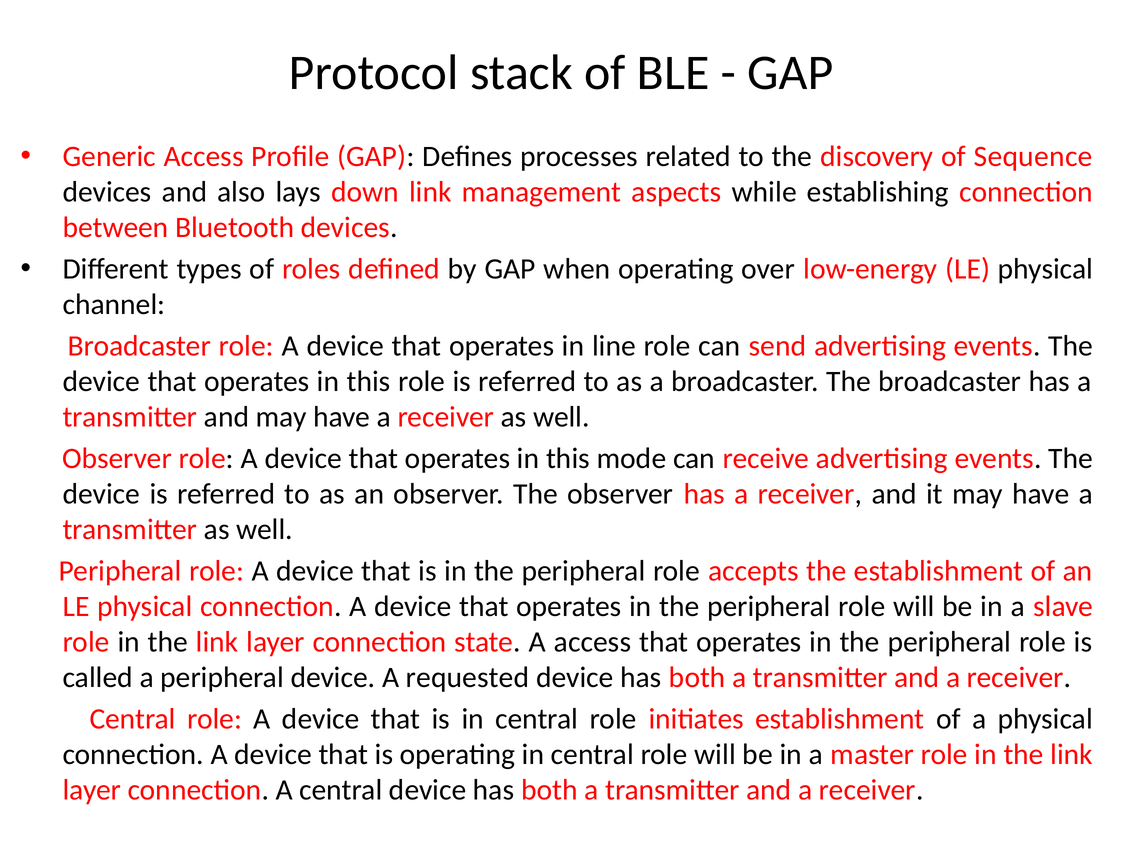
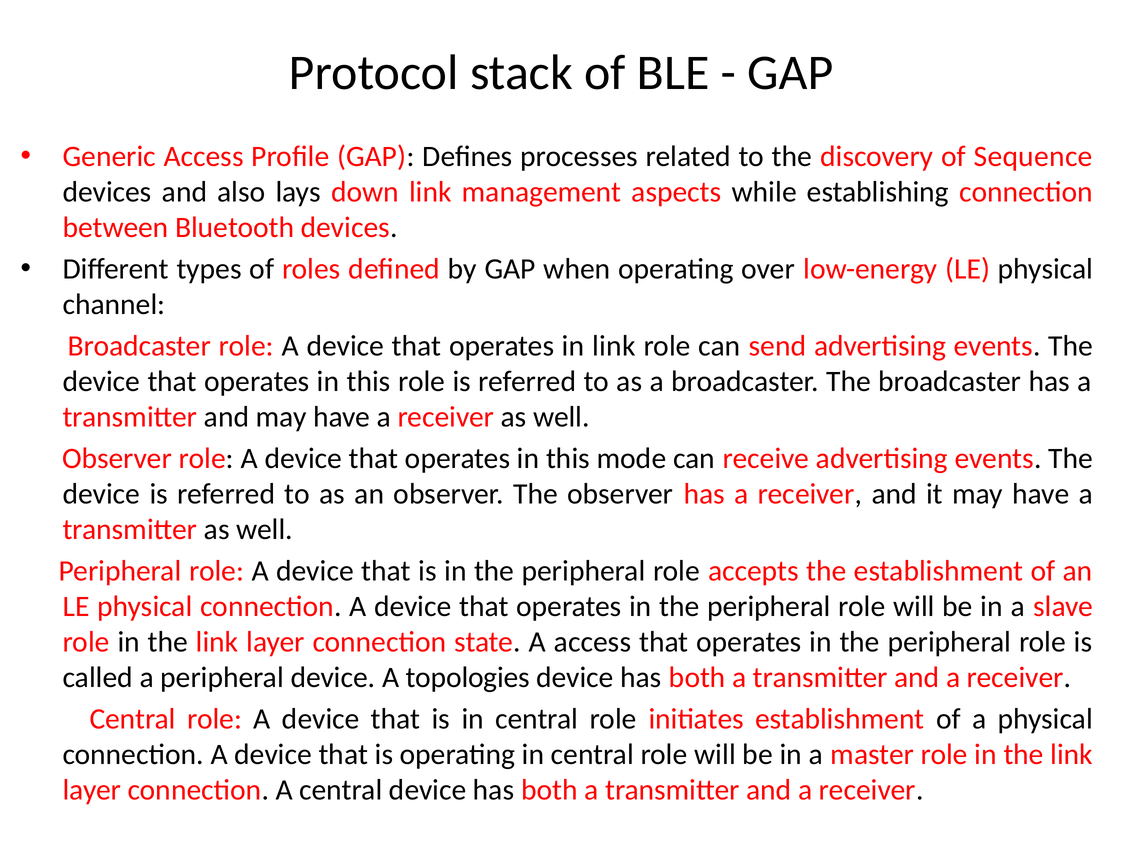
in line: line -> link
requested: requested -> topologies
